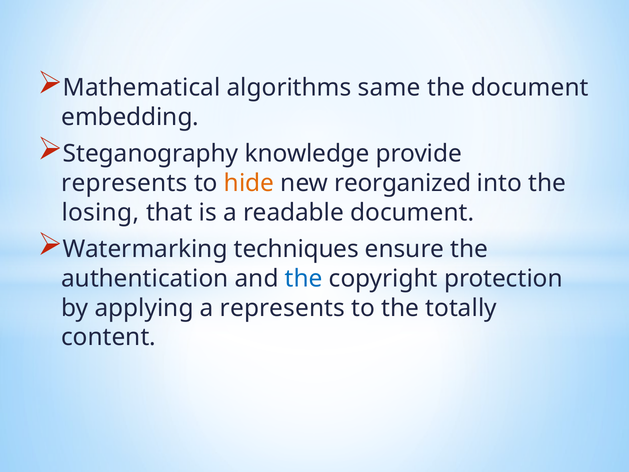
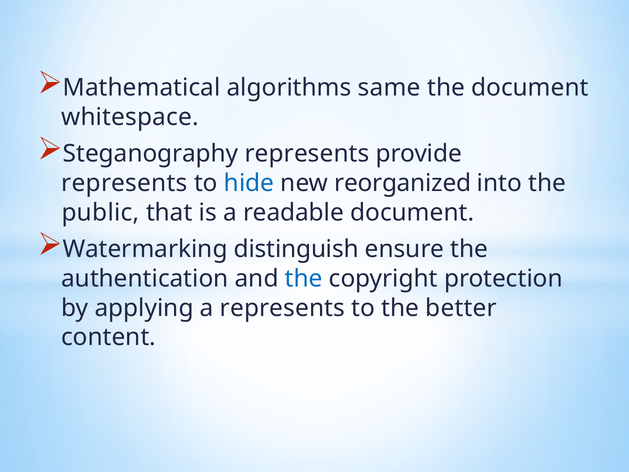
embedding: embedding -> whitespace
Steganography knowledge: knowledge -> represents
hide colour: orange -> blue
losing: losing -> public
techniques: techniques -> distinguish
totally: totally -> better
